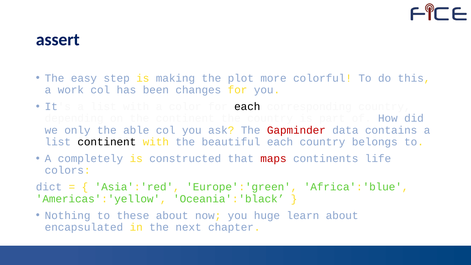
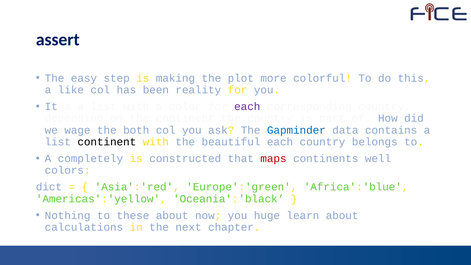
work: work -> like
changes: changes -> reality
each at (247, 107) colour: black -> purple
only: only -> wage
able: able -> both
Gapminder colour: red -> blue
life: life -> well
encapsulated: encapsulated -> calculations
